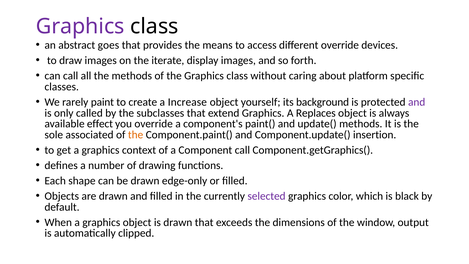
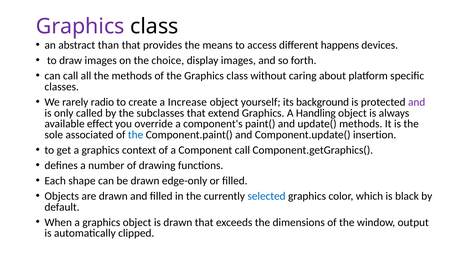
goes: goes -> than
different override: override -> happens
iterate: iterate -> choice
paint: paint -> radio
Replaces: Replaces -> Handling
the at (136, 135) colour: orange -> blue
selected colour: purple -> blue
